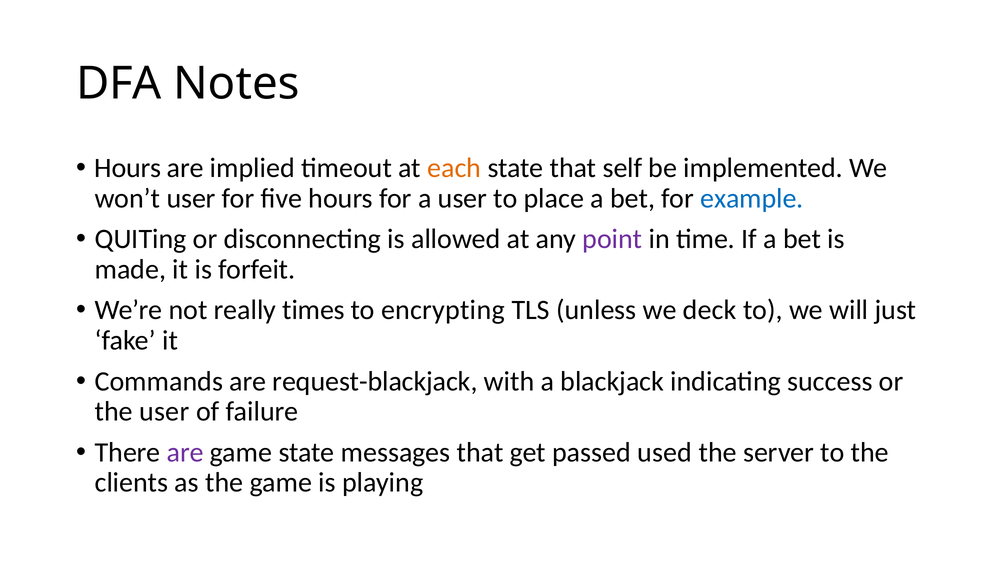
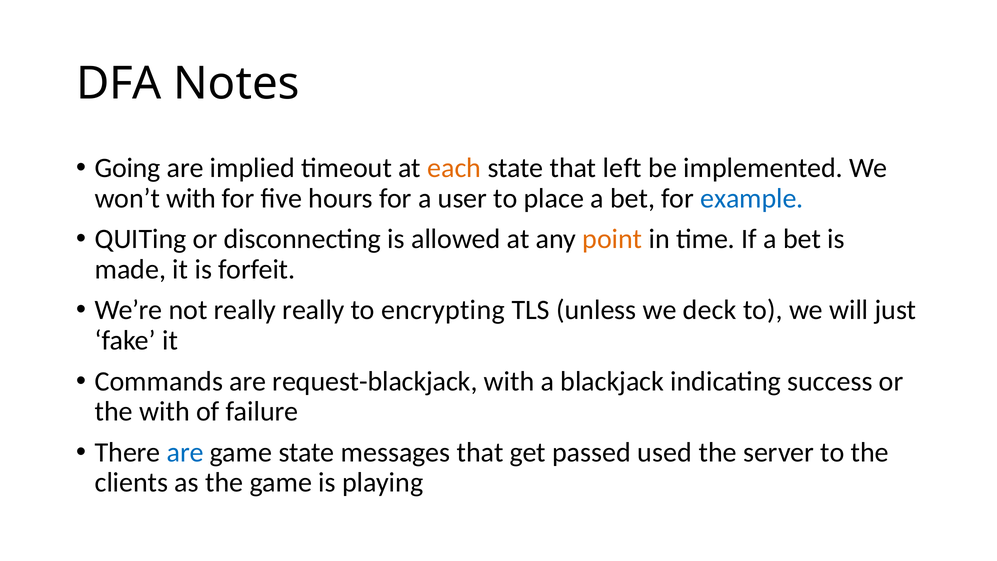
Hours at (128, 168): Hours -> Going
self: self -> left
won’t user: user -> with
point colour: purple -> orange
really times: times -> really
the user: user -> with
are at (185, 452) colour: purple -> blue
